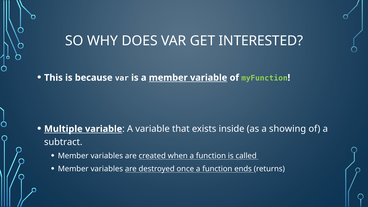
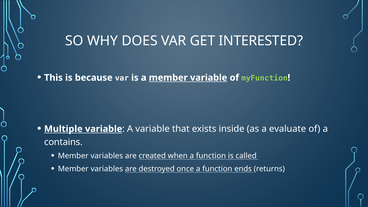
showing: showing -> evaluate
subtract: subtract -> contains
